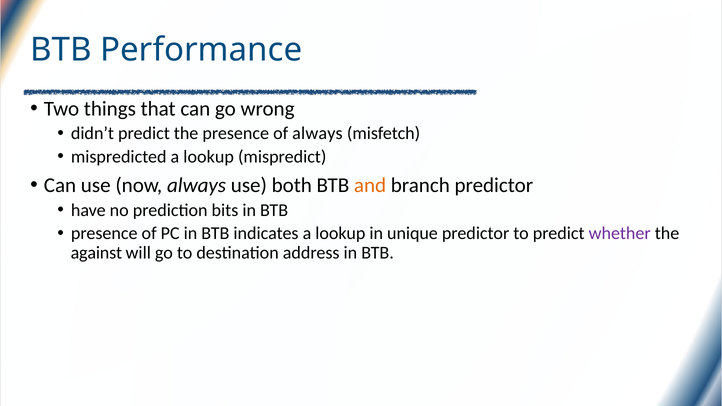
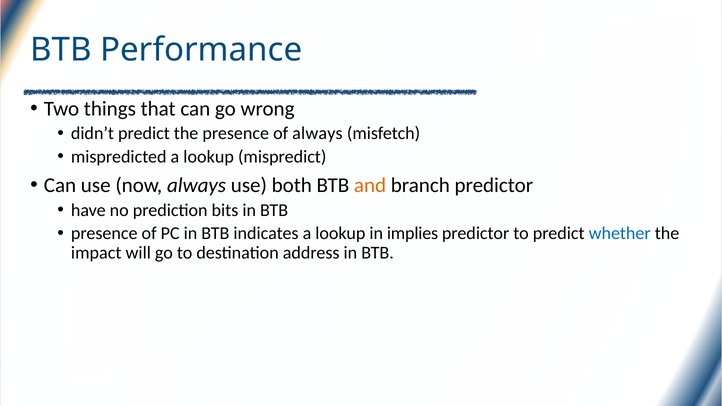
unique: unique -> implies
whether colour: purple -> blue
against: against -> impact
